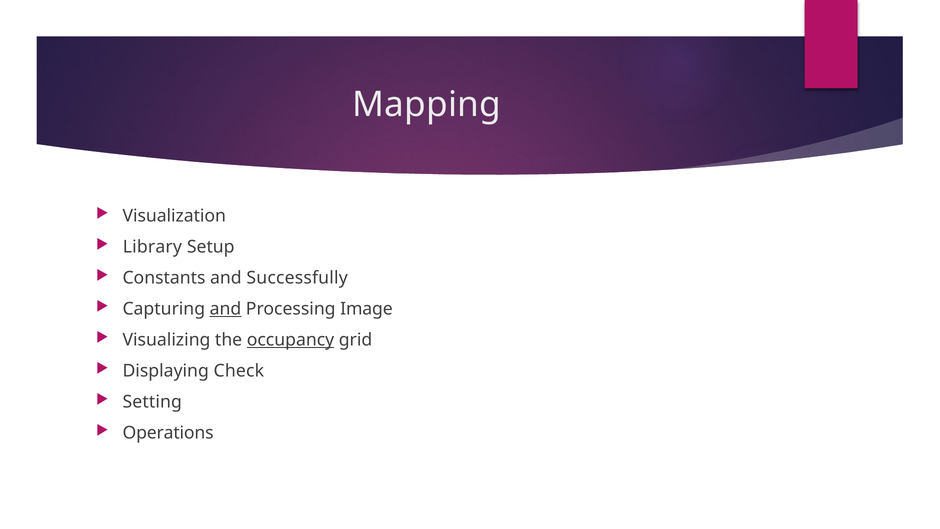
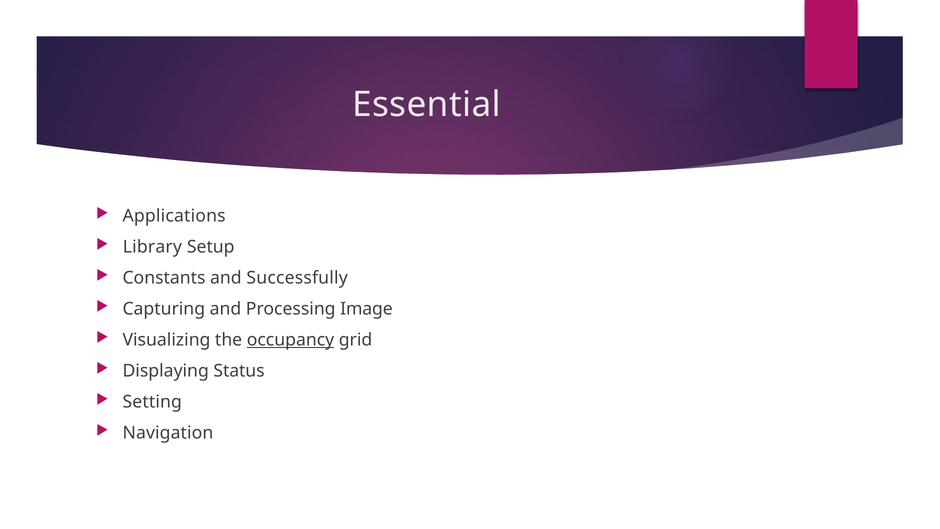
Mapping: Mapping -> Essential
Visualization: Visualization -> Applications
and at (225, 309) underline: present -> none
Check: Check -> Status
Operations: Operations -> Navigation
